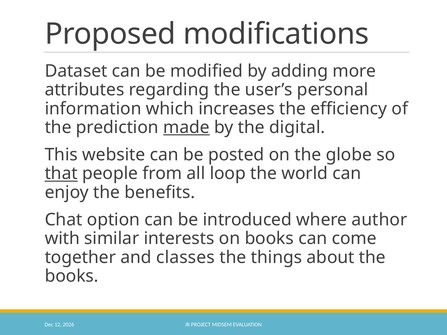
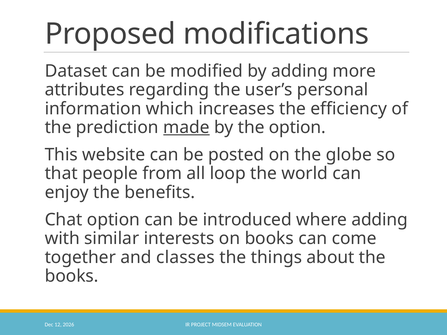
the digital: digital -> option
that underline: present -> none
where author: author -> adding
